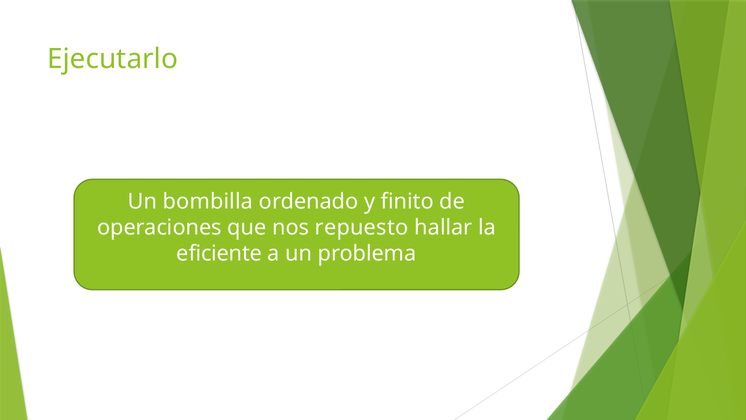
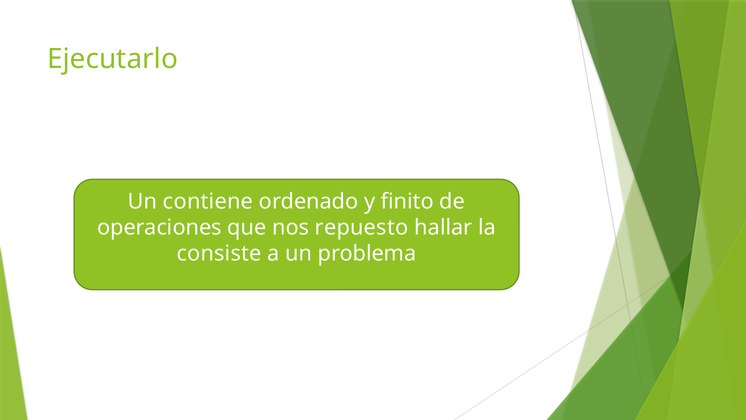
bombilla: bombilla -> contiene
eficiente: eficiente -> consiste
